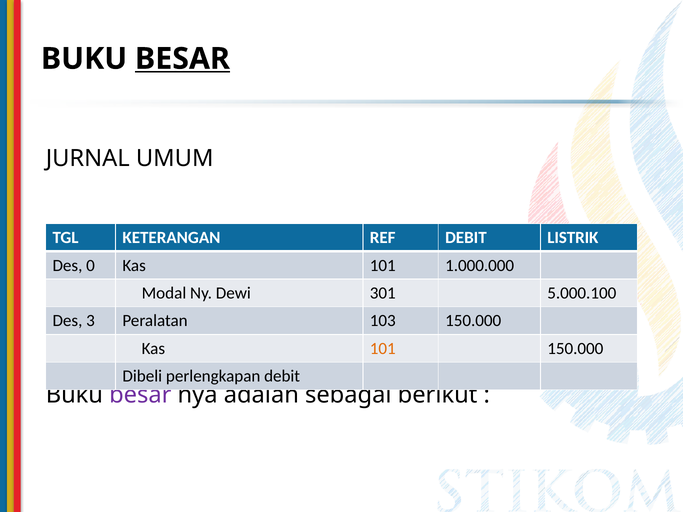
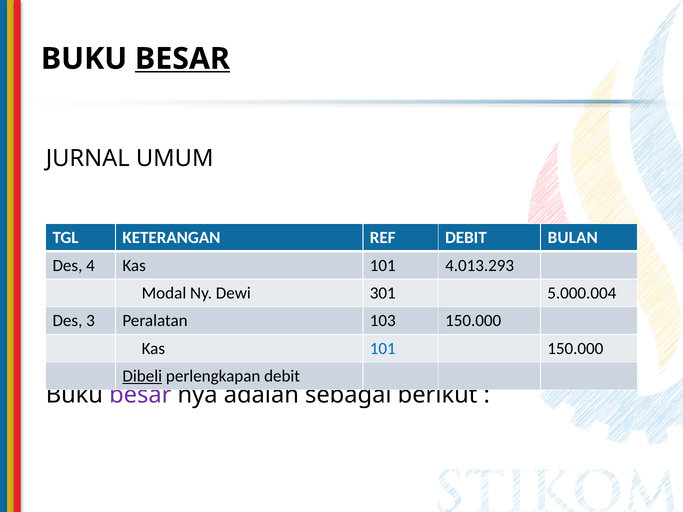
LISTRIK: LISTRIK -> BULAN
0: 0 -> 4
1.000.000: 1.000.000 -> 4.013.293
5.000.100: 5.000.100 -> 5.000.004
101 at (383, 349) colour: orange -> blue
Dibeli underline: none -> present
